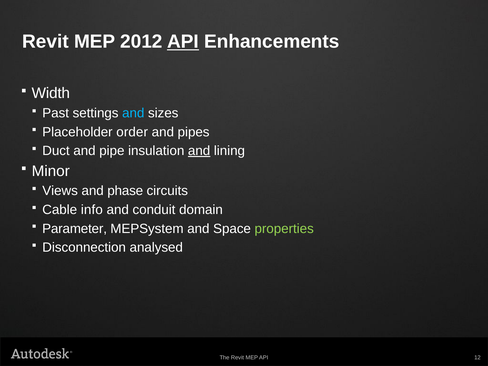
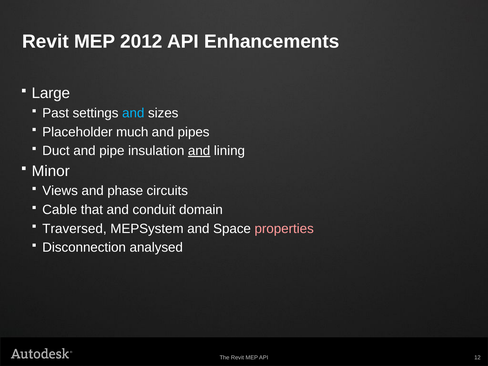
API at (183, 42) underline: present -> none
Width: Width -> Large
order: order -> much
info: info -> that
Parameter: Parameter -> Traversed
properties colour: light green -> pink
